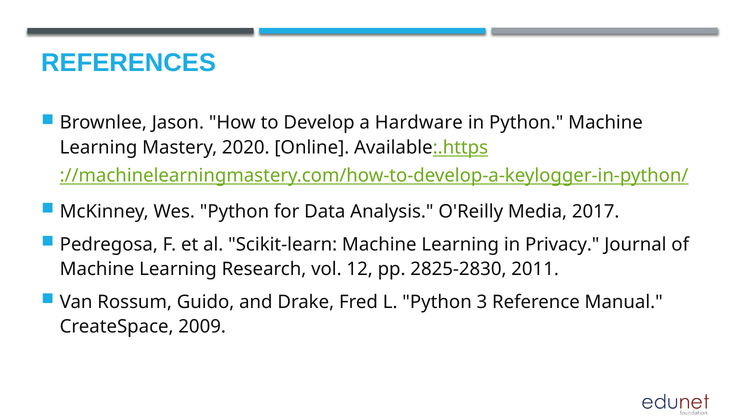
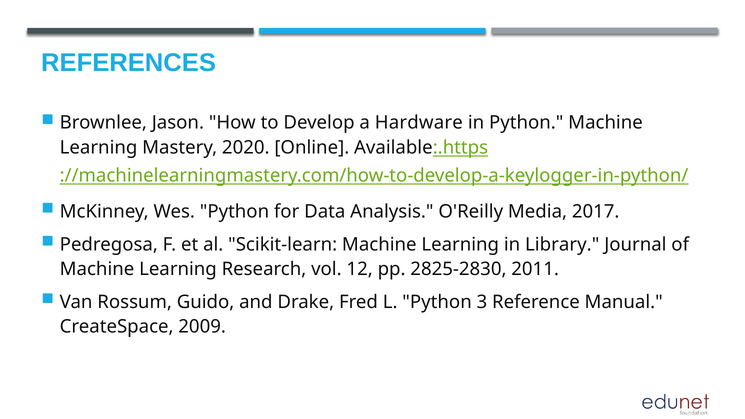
Privacy: Privacy -> Library
